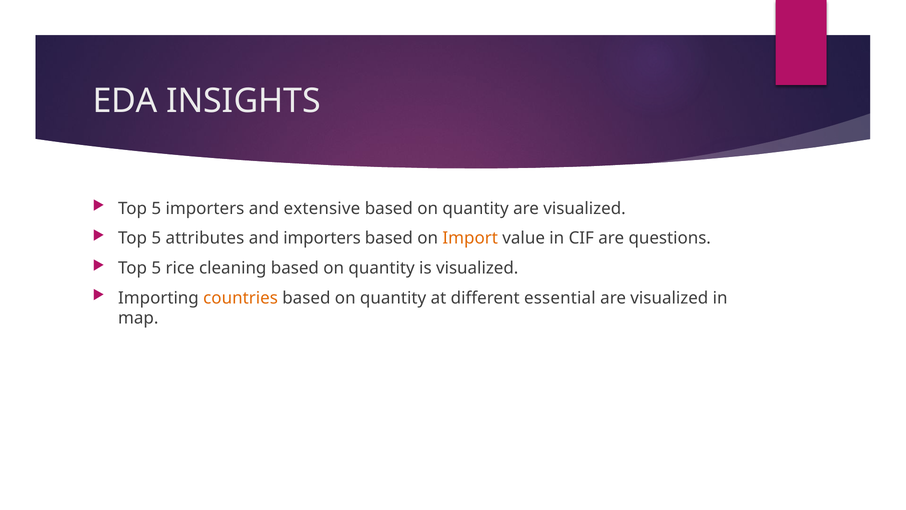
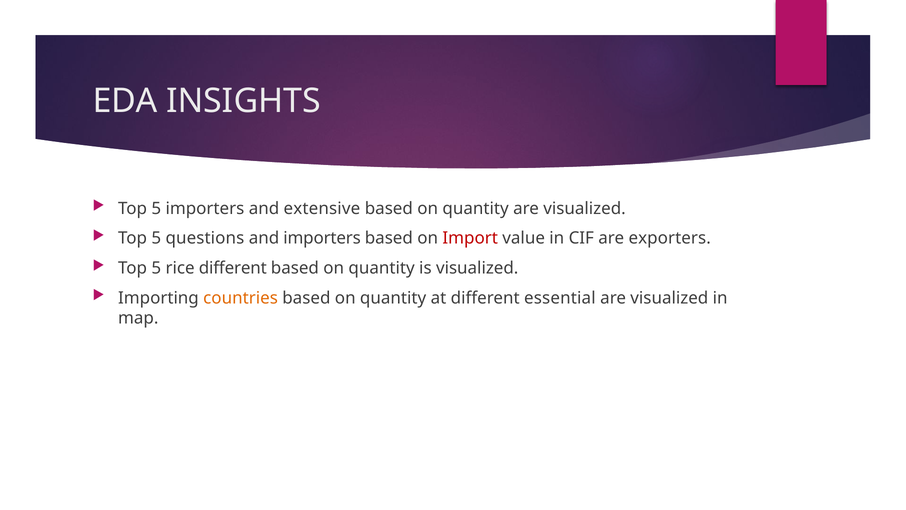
attributes: attributes -> questions
Import colour: orange -> red
questions: questions -> exporters
rice cleaning: cleaning -> different
